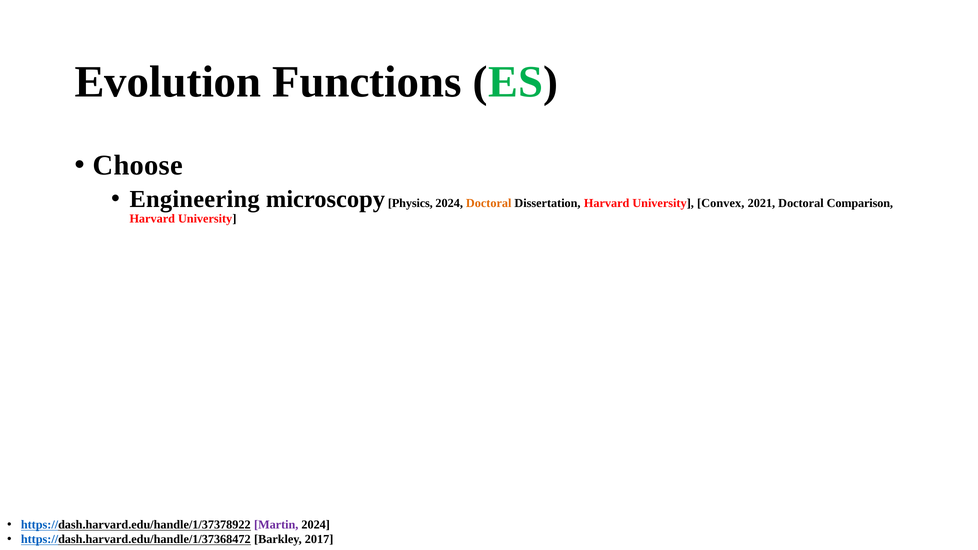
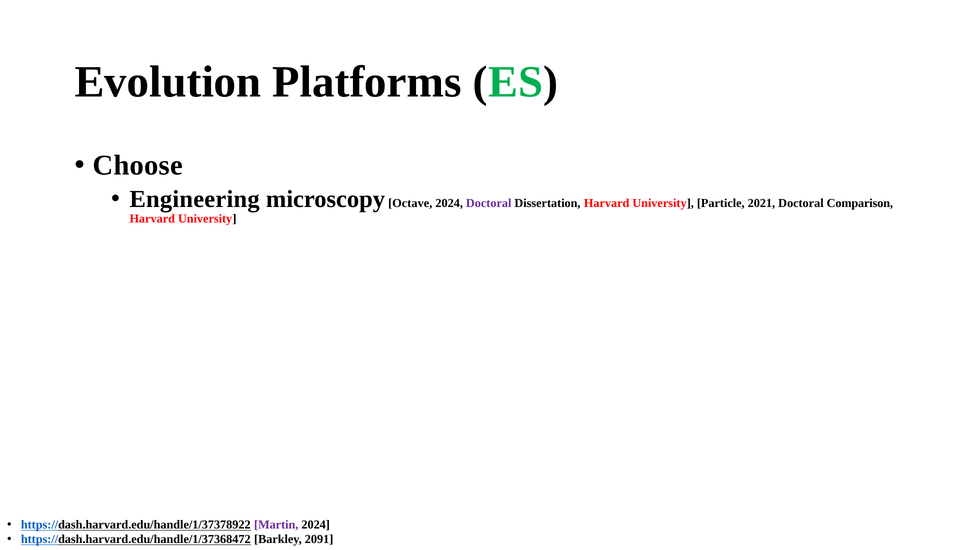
Functions: Functions -> Platforms
Physics: Physics -> Octave
Doctoral at (489, 203) colour: orange -> purple
Convex: Convex -> Particle
2017: 2017 -> 2091
